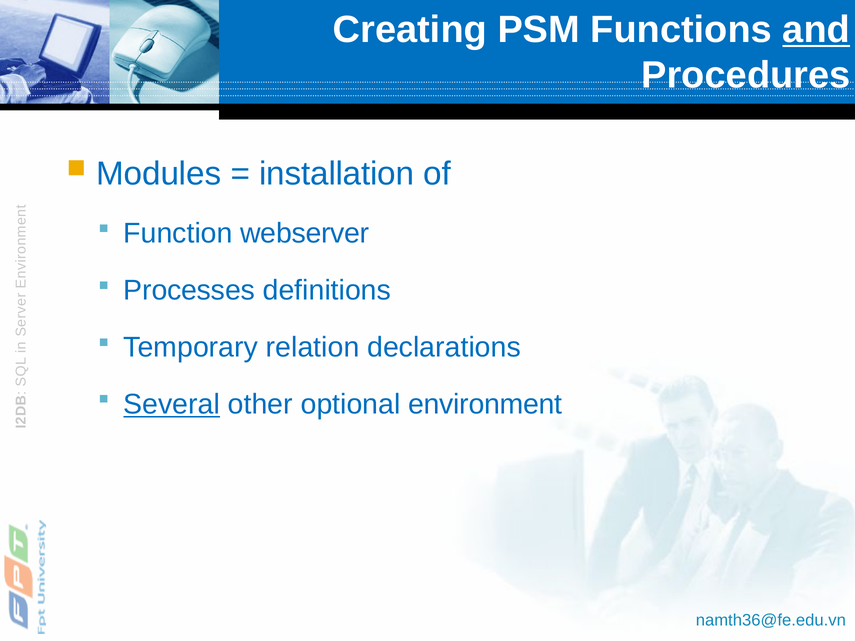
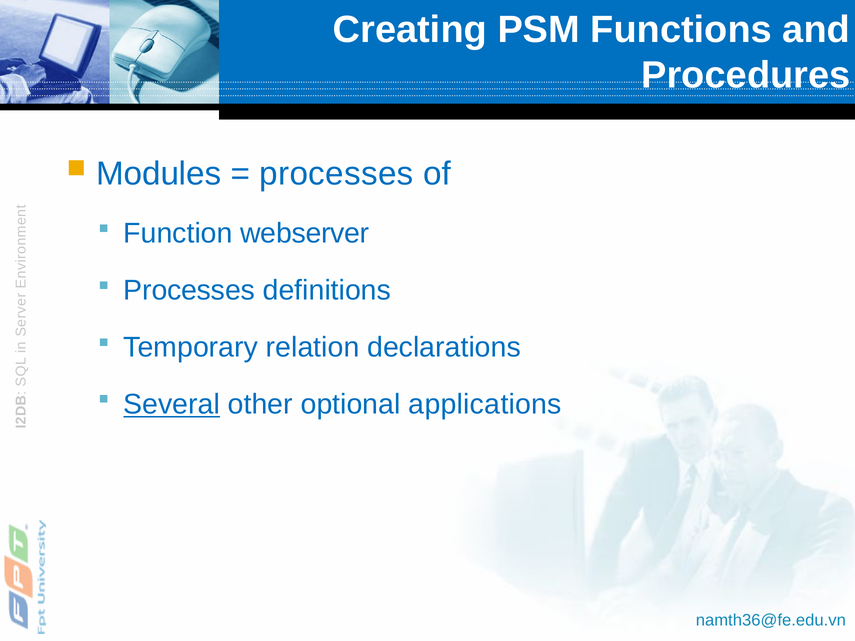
and underline: present -> none
installation at (337, 174): installation -> processes
environment: environment -> applications
